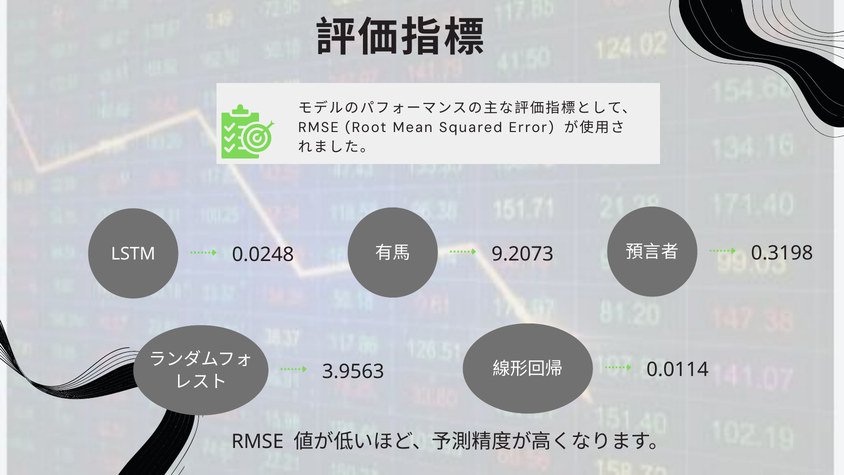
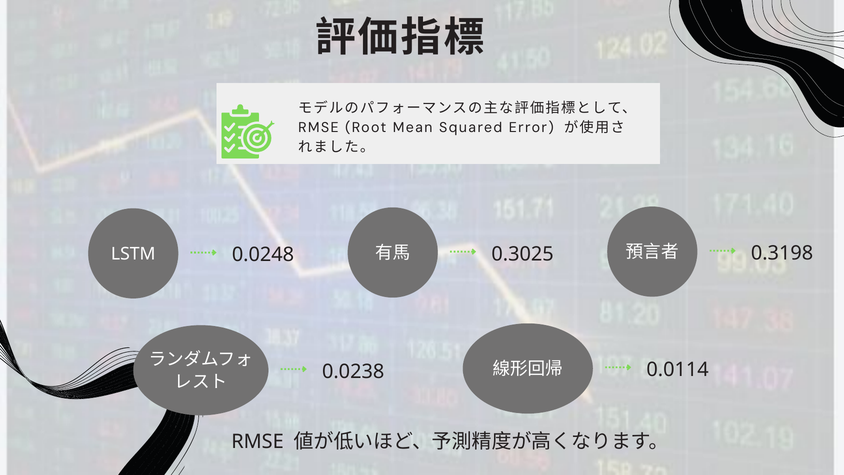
9.2073: 9.2073 -> 0.3025
3.9563: 3.9563 -> 0.0238
